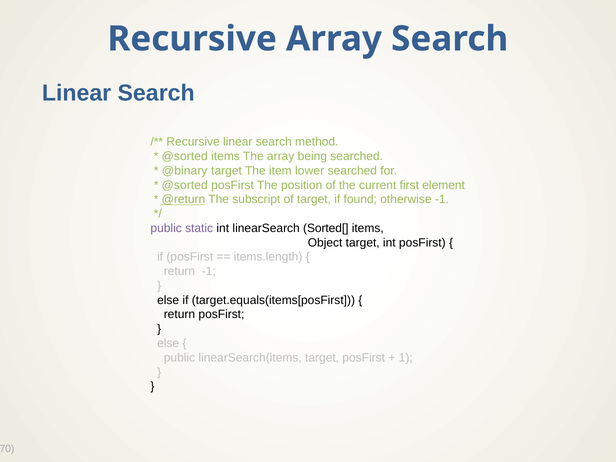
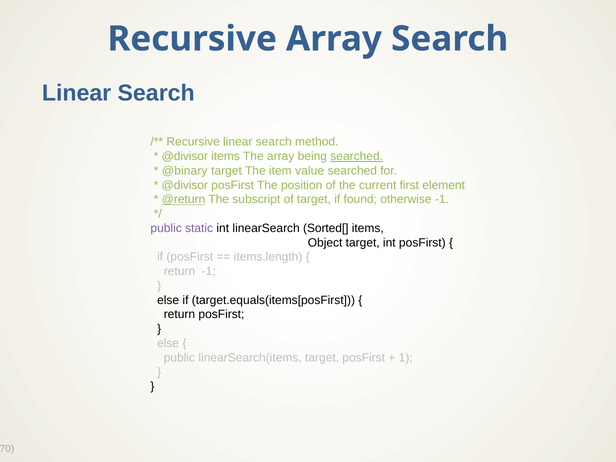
@sorted at (185, 156): @sorted -> @divisor
searched at (357, 156) underline: none -> present
lower: lower -> value
@sorted at (185, 185): @sorted -> @divisor
